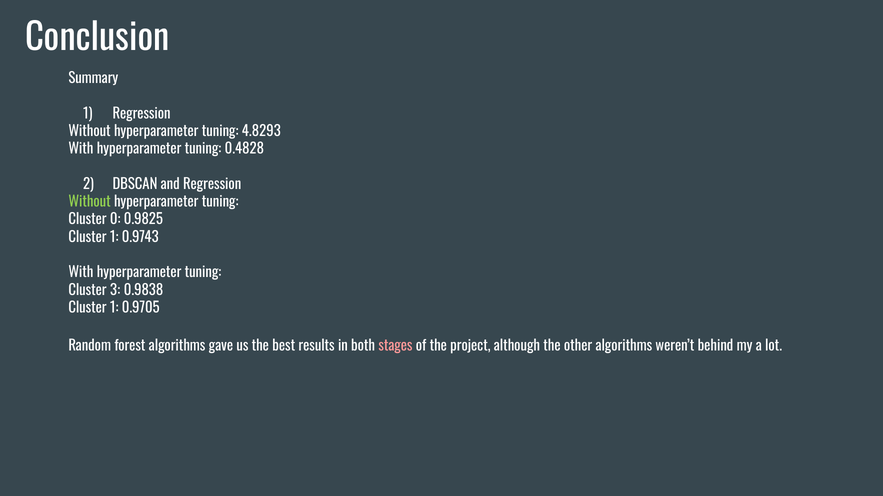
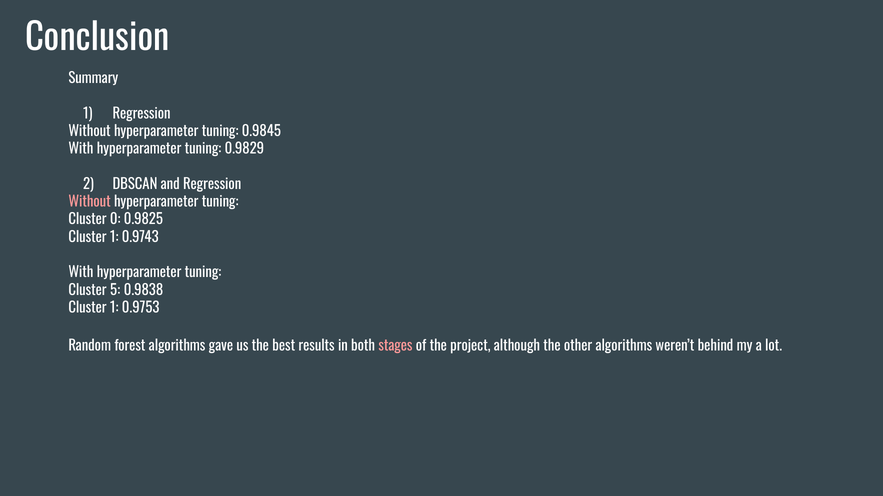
4.8293: 4.8293 -> 0.9845
0.4828: 0.4828 -> 0.9829
Without at (90, 202) colour: light green -> pink
3: 3 -> 5
0.9705: 0.9705 -> 0.9753
